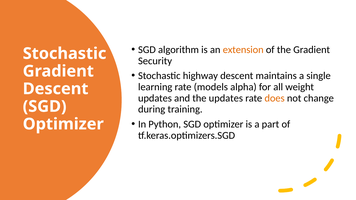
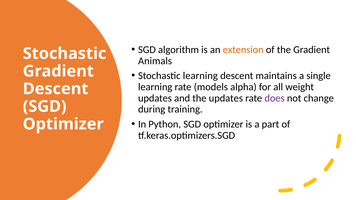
Security: Security -> Animals
Stochastic highway: highway -> learning
does colour: orange -> purple
